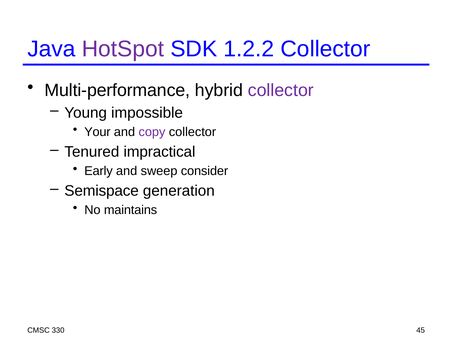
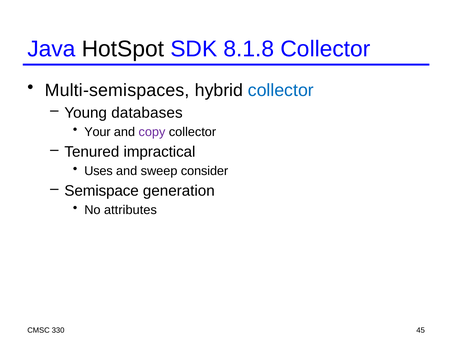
HotSpot colour: purple -> black
1.2.2: 1.2.2 -> 8.1.8
Multi-performance: Multi-performance -> Multi-semispaces
collector at (281, 90) colour: purple -> blue
impossible: impossible -> databases
Early: Early -> Uses
maintains: maintains -> attributes
